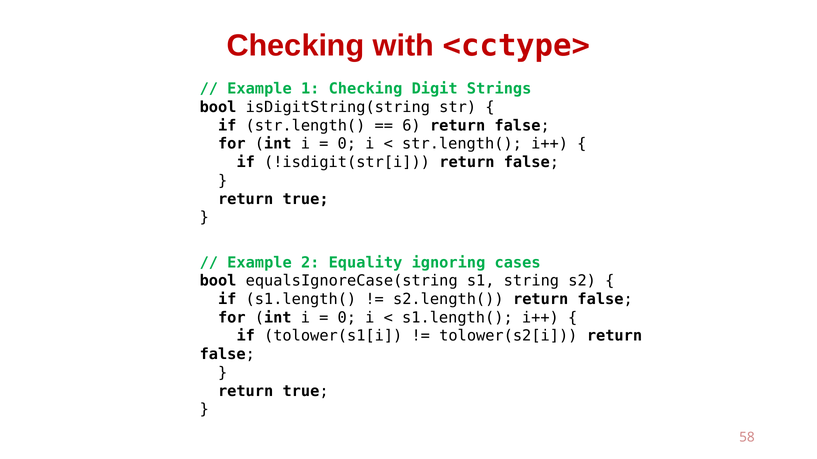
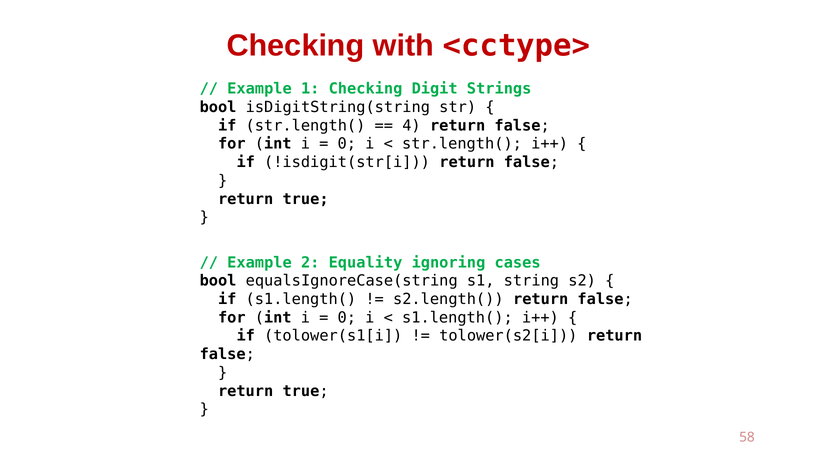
6: 6 -> 4
